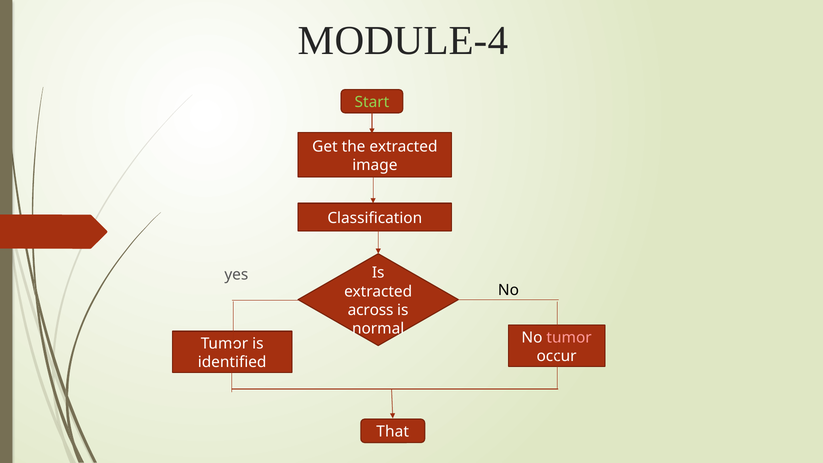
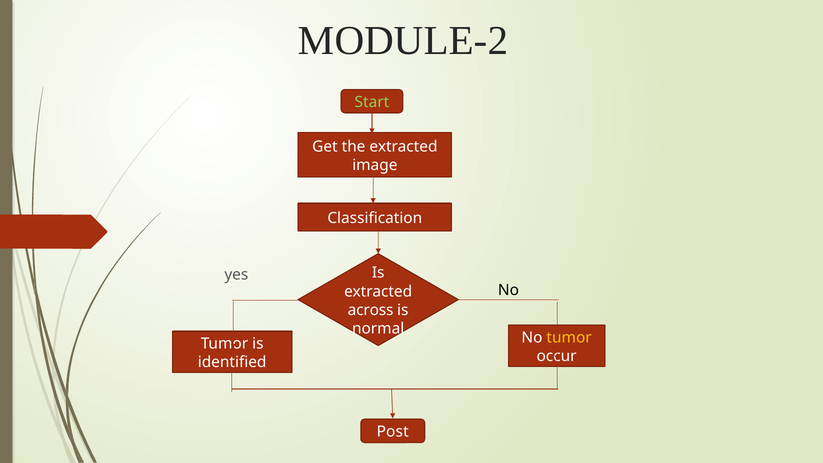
MODULE-4: MODULE-4 -> MODULE-2
tumor at (569, 338) colour: pink -> yellow
That: That -> Post
